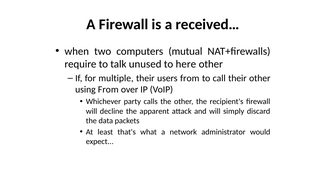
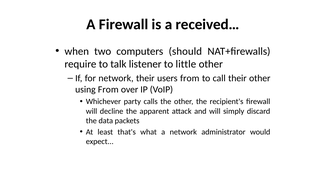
mutual: mutual -> should
unused: unused -> listener
here: here -> little
for multiple: multiple -> network
